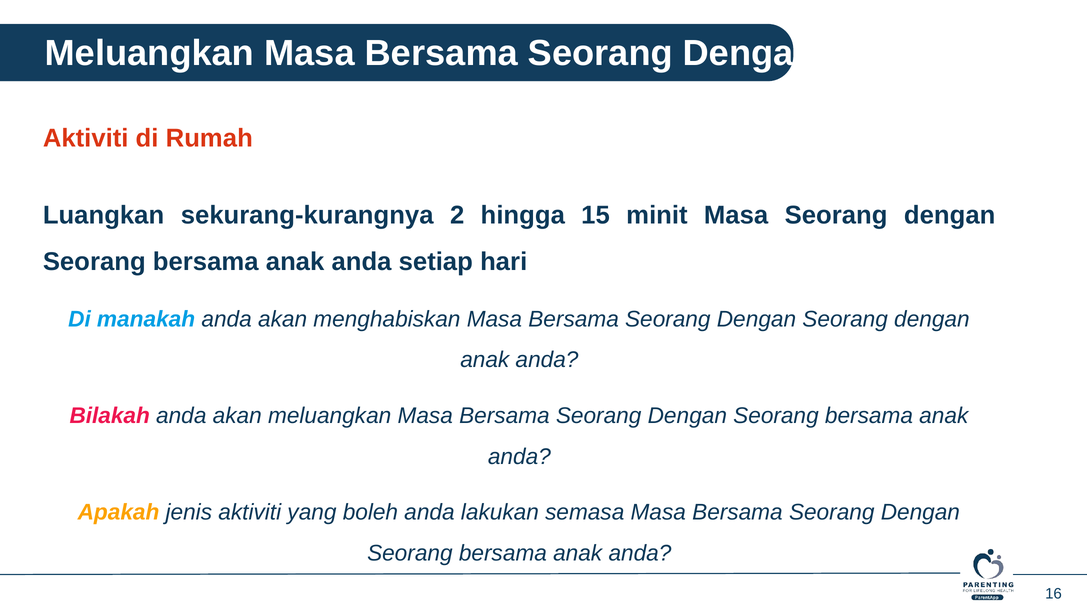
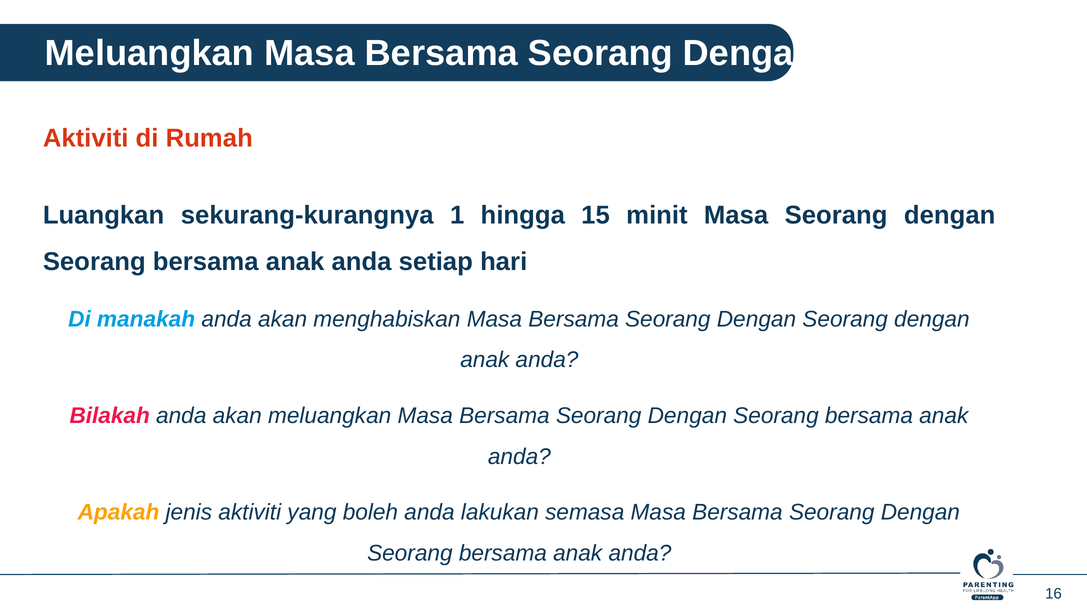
2: 2 -> 1
